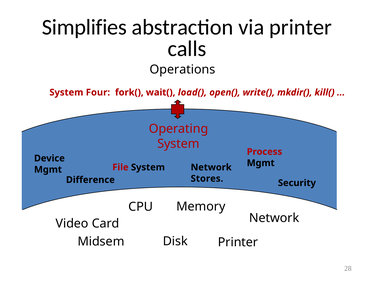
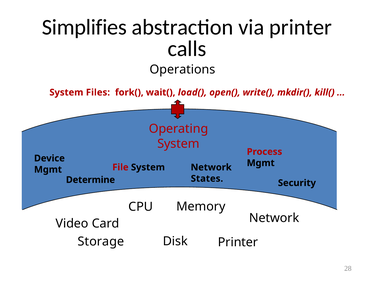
Four: Four -> Files
Stores: Stores -> States
Difference: Difference -> Determine
Midsem: Midsem -> Storage
